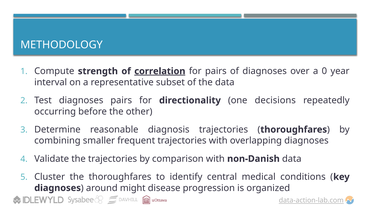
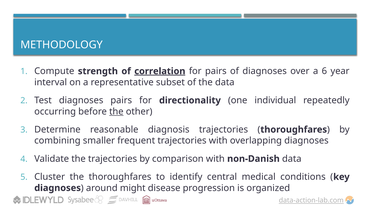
0: 0 -> 6
decisions: decisions -> individual
the at (116, 112) underline: none -> present
